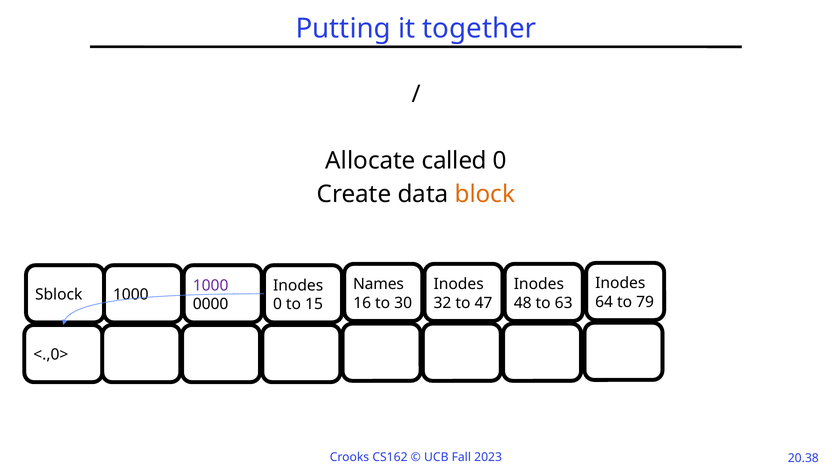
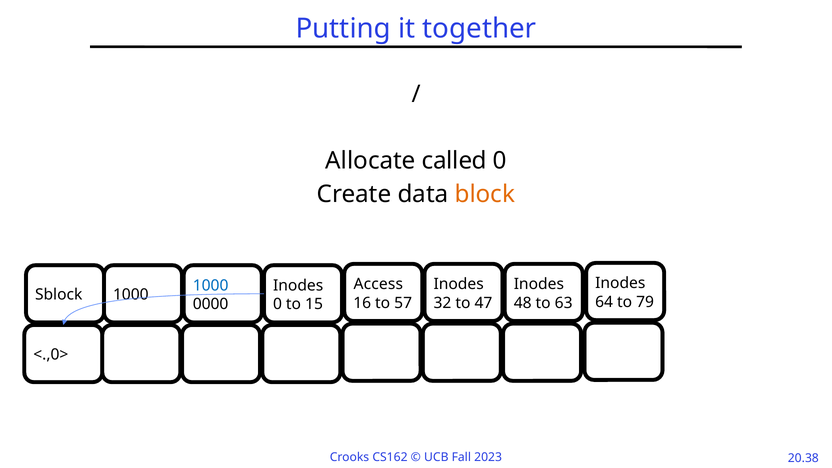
Names: Names -> Access
1000 at (211, 285) colour: purple -> blue
30: 30 -> 57
